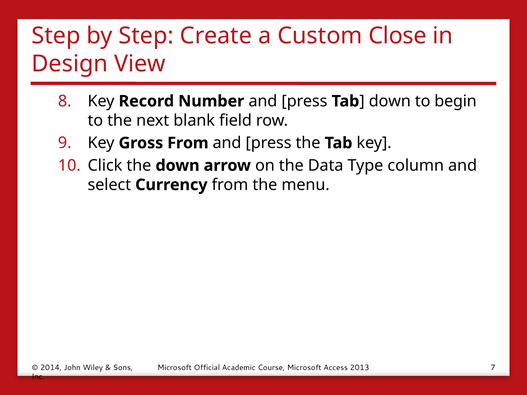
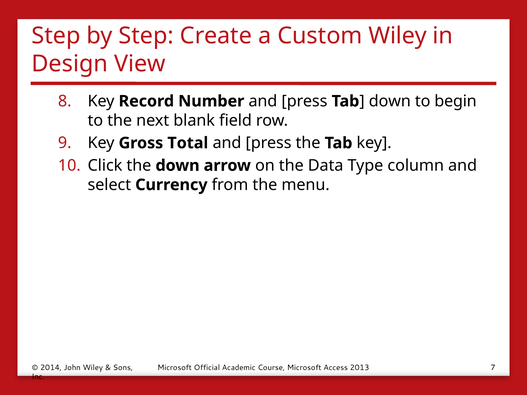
Custom Close: Close -> Wiley
Gross From: From -> Total
